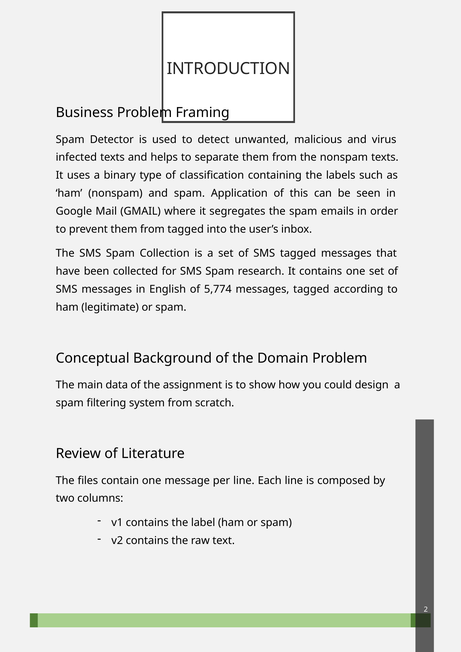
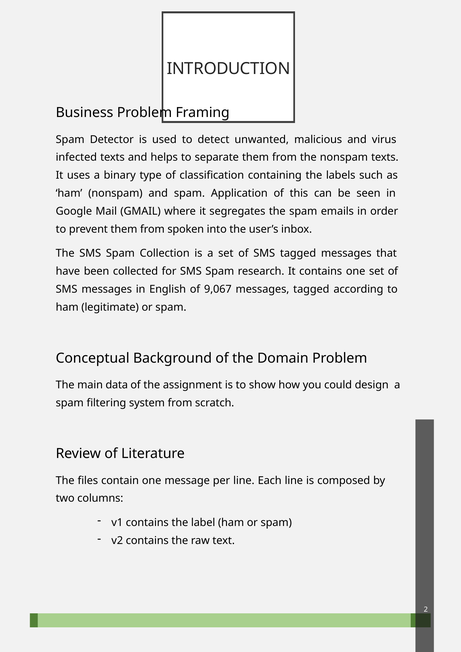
from tagged: tagged -> spoken
5,774: 5,774 -> 9,067
